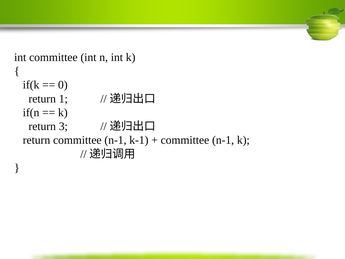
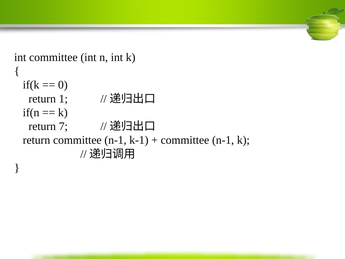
3: 3 -> 7
